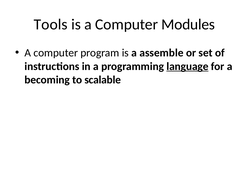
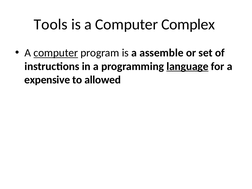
Modules: Modules -> Complex
computer at (56, 53) underline: none -> present
becoming: becoming -> expensive
scalable: scalable -> allowed
